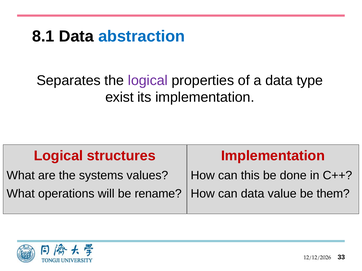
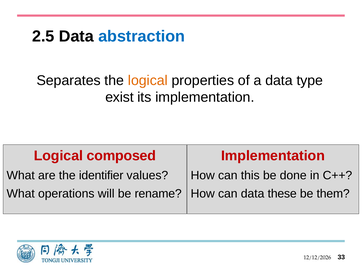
8.1: 8.1 -> 2.5
logical at (148, 81) colour: purple -> orange
structures: structures -> composed
systems: systems -> identifier
value: value -> these
